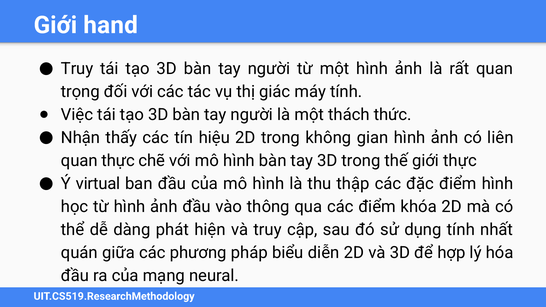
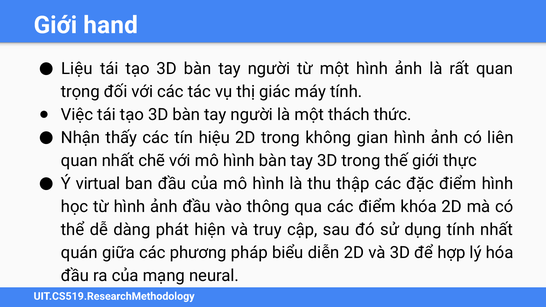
Truy at (77, 69): Truy -> Liệu
quan thực: thực -> nhất
